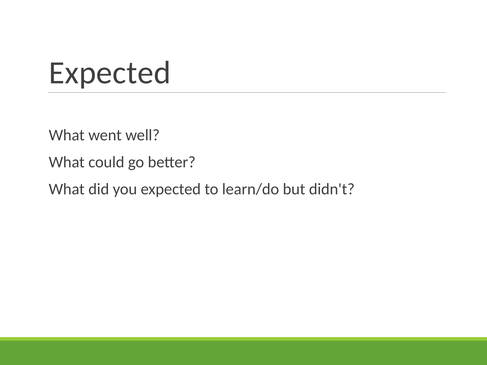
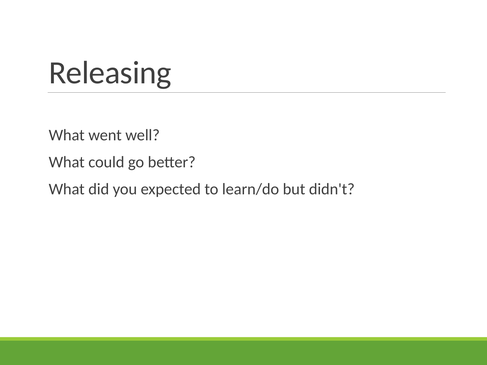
Expected at (110, 73): Expected -> Releasing
